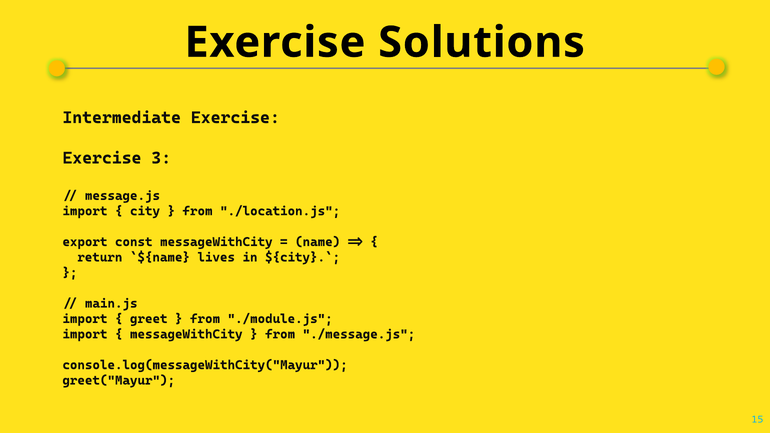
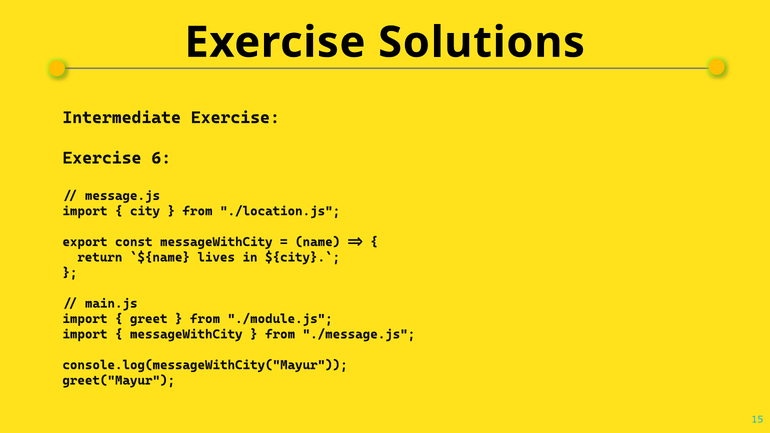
3: 3 -> 6
